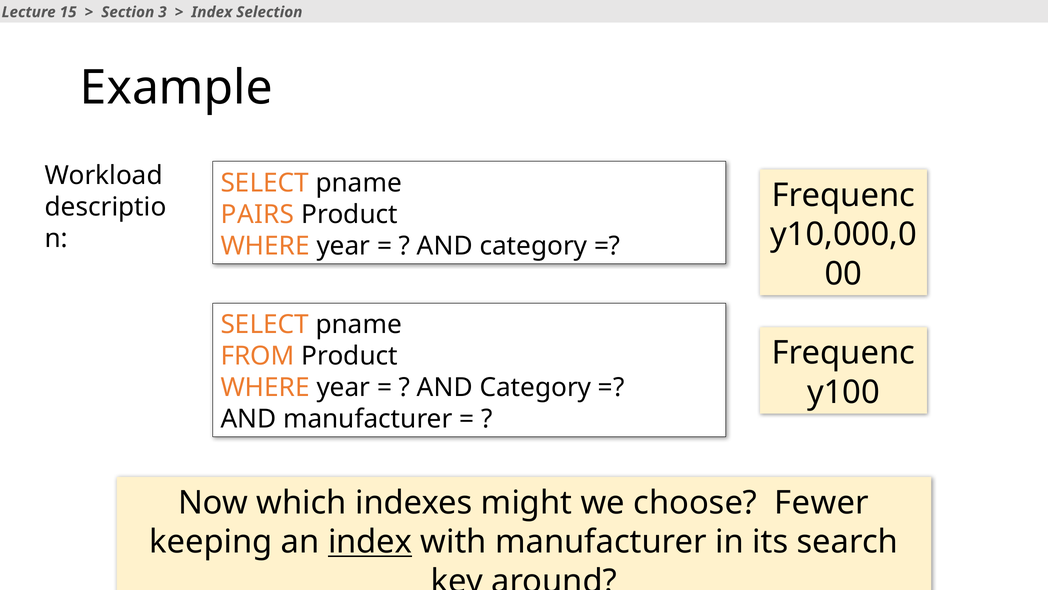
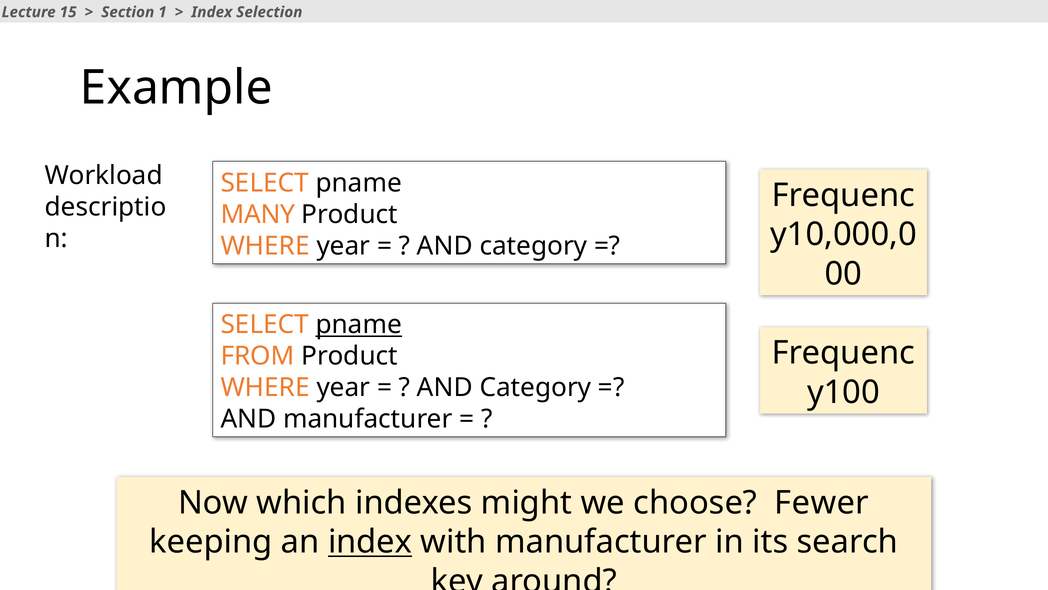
3: 3 -> 1
PAIRS: PAIRS -> MANY
pname at (359, 325) underline: none -> present
